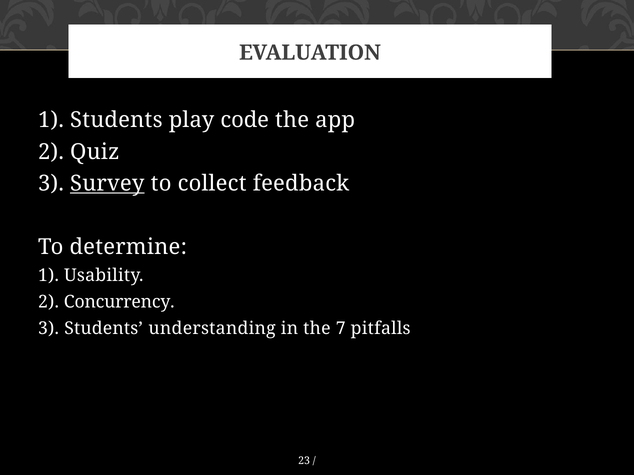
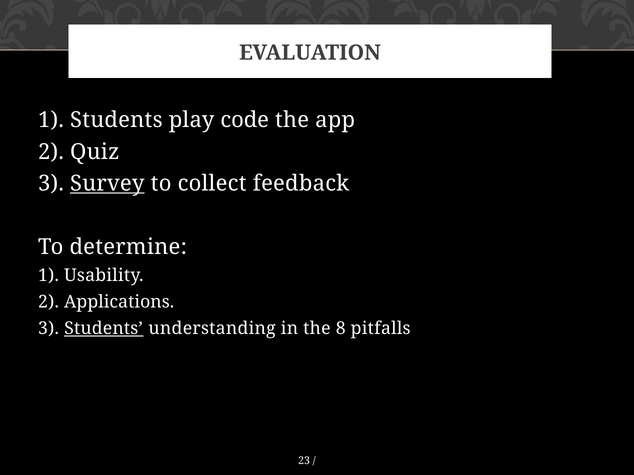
Concurrency: Concurrency -> Applications
Students at (104, 329) underline: none -> present
7: 7 -> 8
